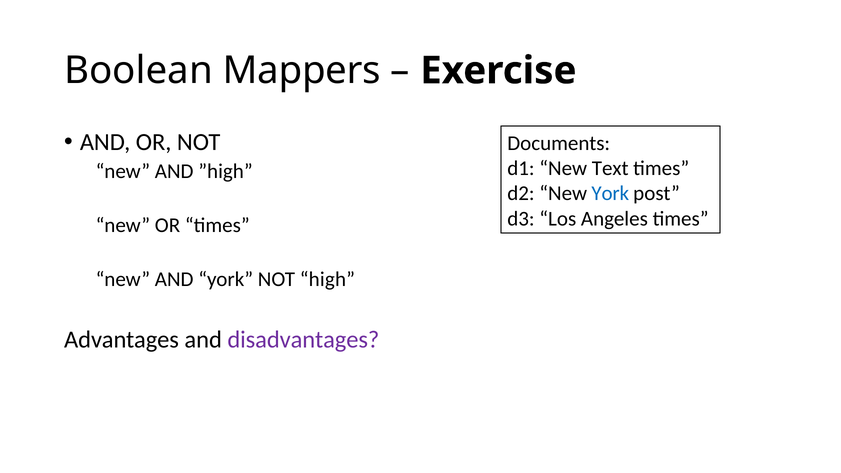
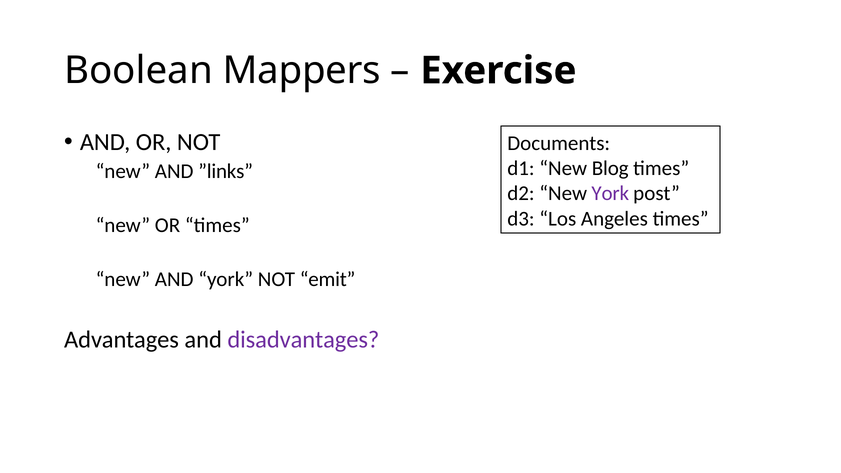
Text: Text -> Blog
”high: ”high -> ”links
York at (610, 194) colour: blue -> purple
high: high -> emit
